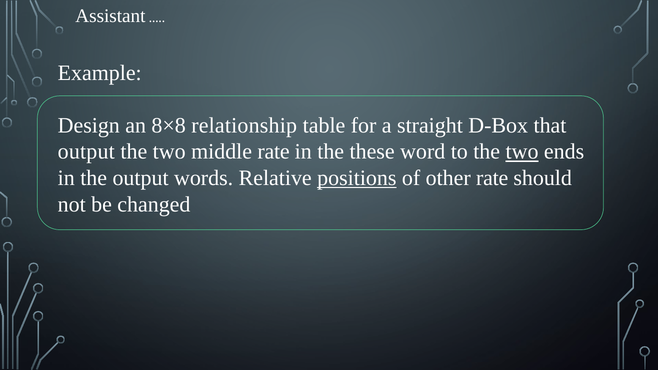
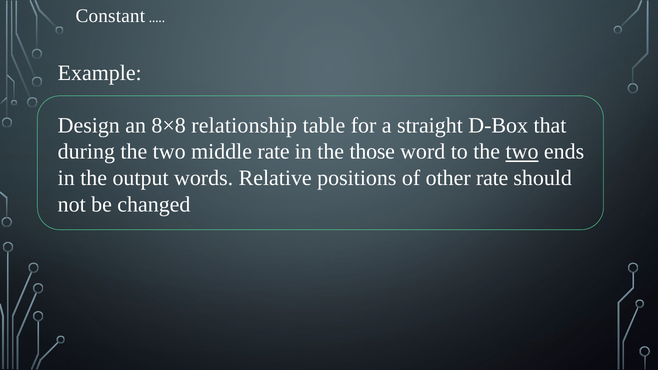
Assistant: Assistant -> Constant
output at (86, 152): output -> during
these: these -> those
positions underline: present -> none
